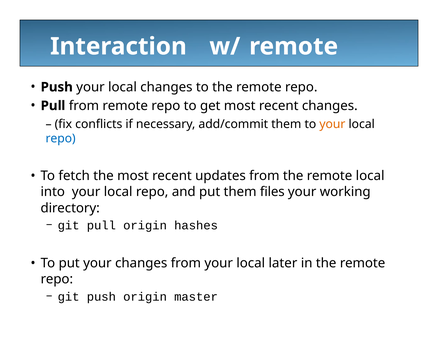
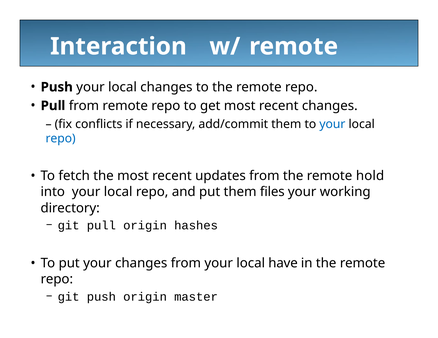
your at (332, 124) colour: orange -> blue
remote local: local -> hold
later: later -> have
